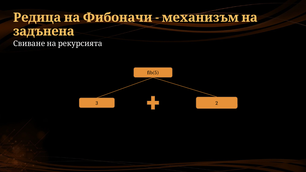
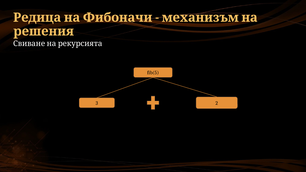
задънена: задънена -> решения
